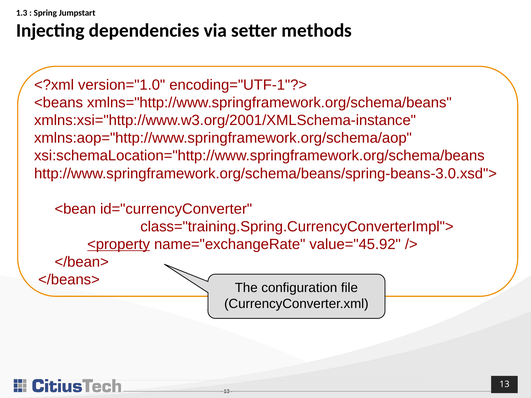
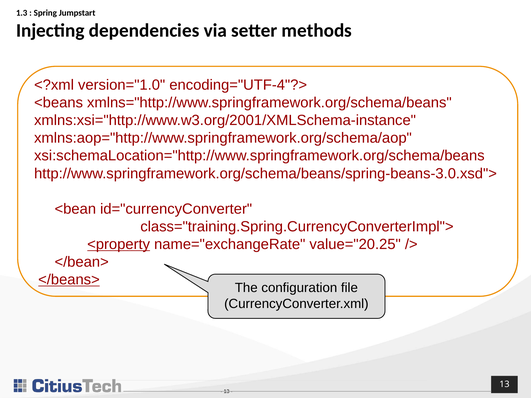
encoding="UTF-1"?>: encoding="UTF-1"?> -> encoding="UTF-4"?>
value="45.92: value="45.92 -> value="20.25
</beans> underline: none -> present
